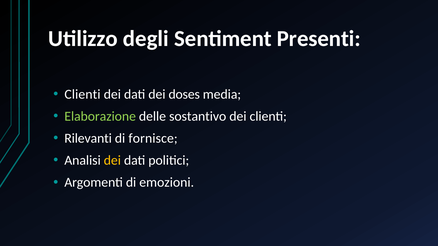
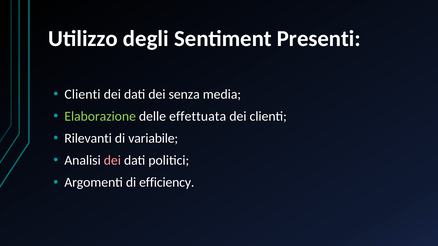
doses: doses -> senza
sostantivo: sostantivo -> effettuata
fornisce: fornisce -> variabile
dei at (112, 161) colour: yellow -> pink
emozioni: emozioni -> efficiency
